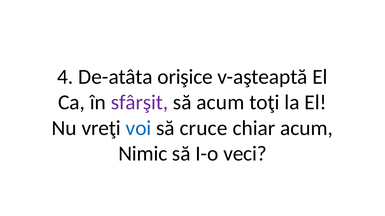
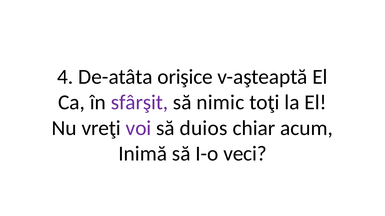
să acum: acum -> nimic
voi colour: blue -> purple
cruce: cruce -> duios
Nimic: Nimic -> Inimă
